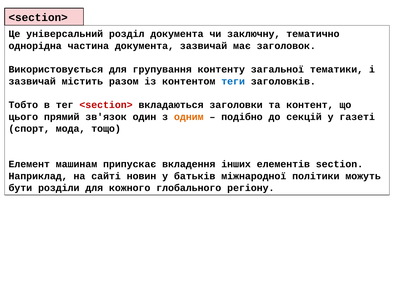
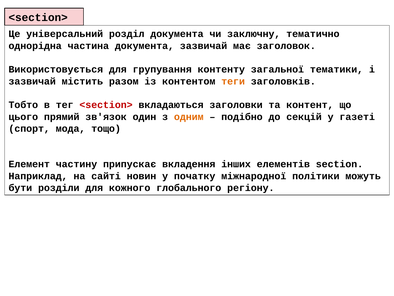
теги colour: blue -> orange
машинам: машинам -> частину
батьків: батьків -> початку
